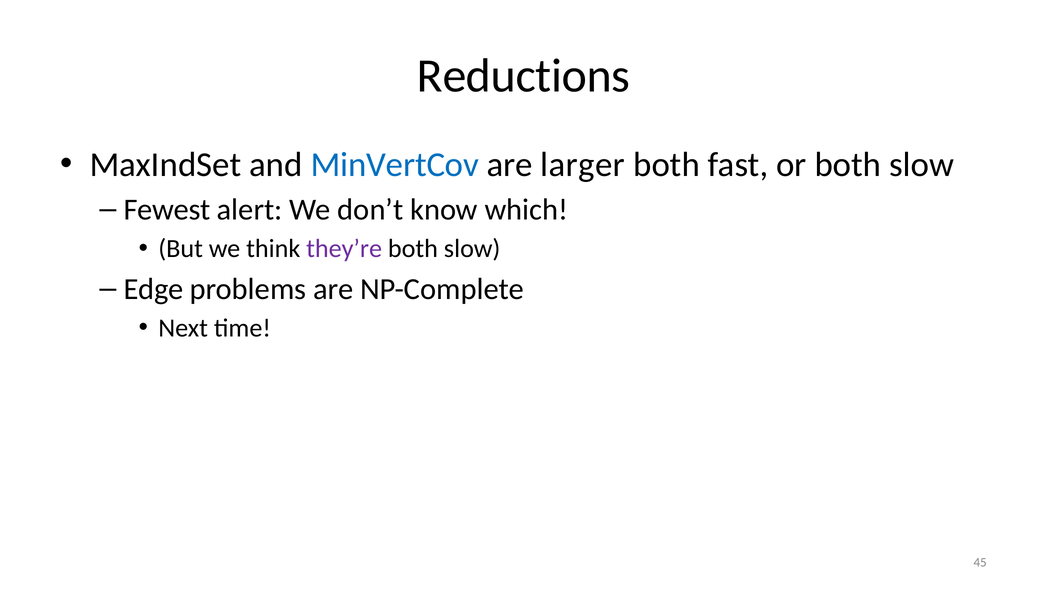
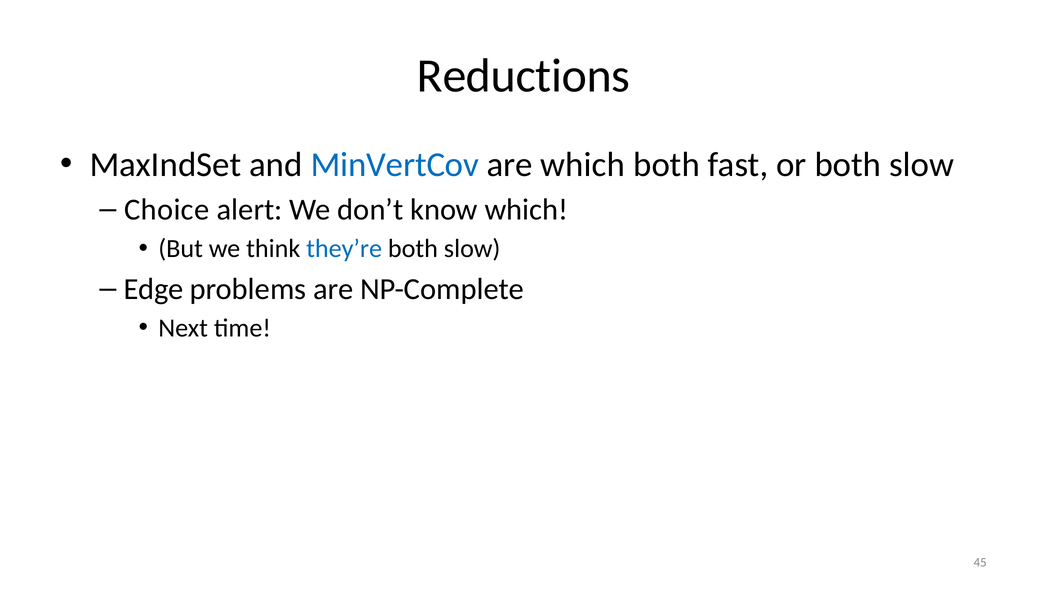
are larger: larger -> which
Fewest: Fewest -> Choice
they’re colour: purple -> blue
